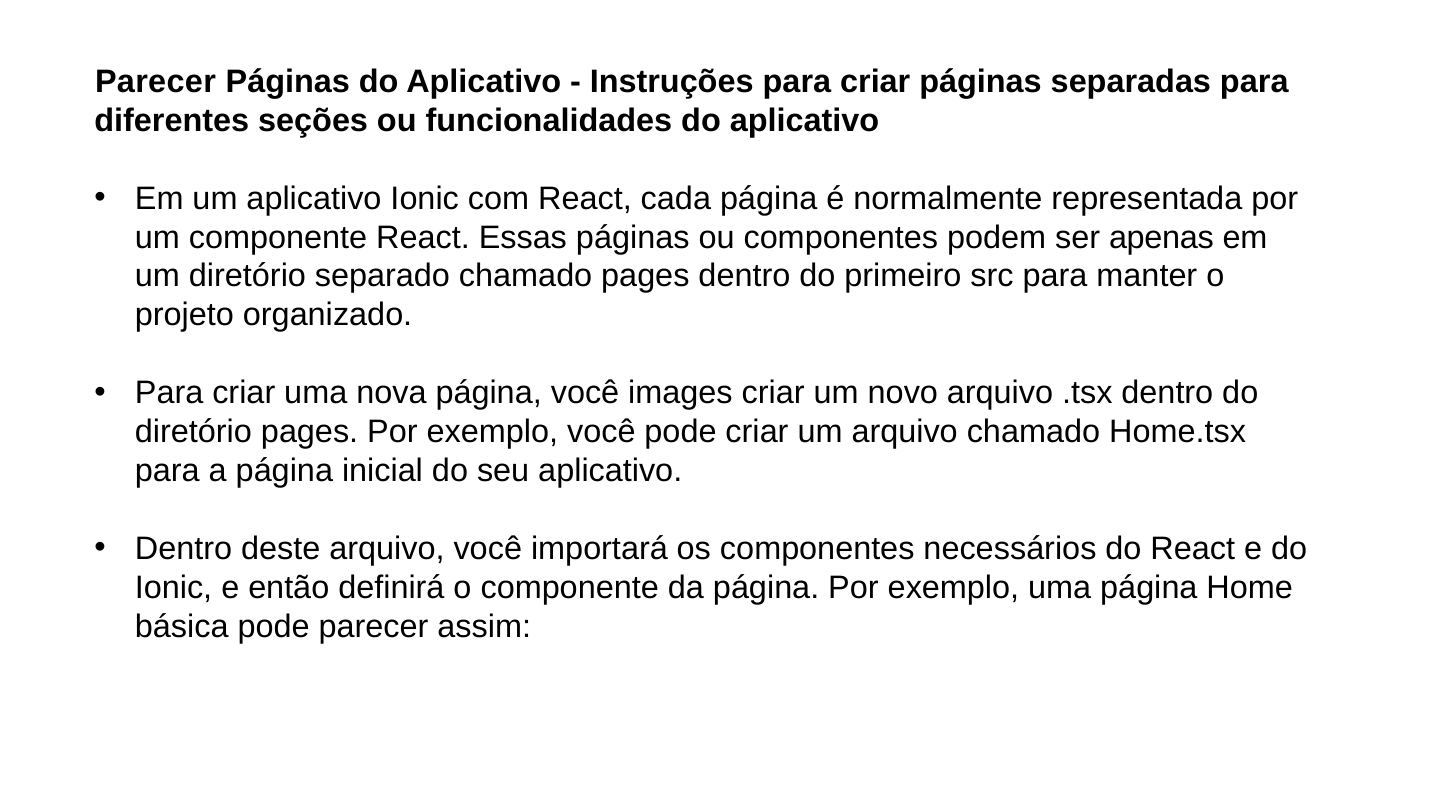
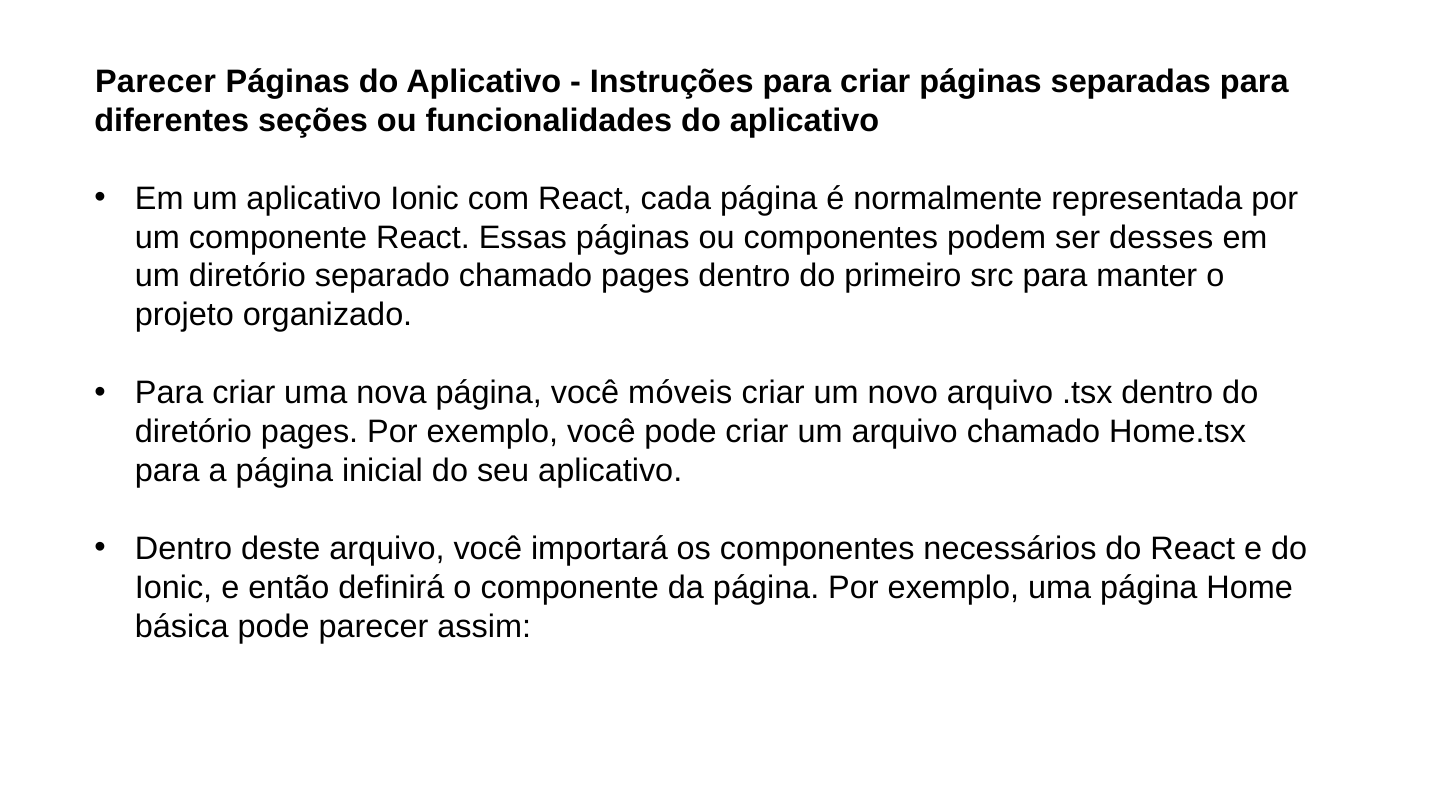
apenas: apenas -> desses
images: images -> móveis
